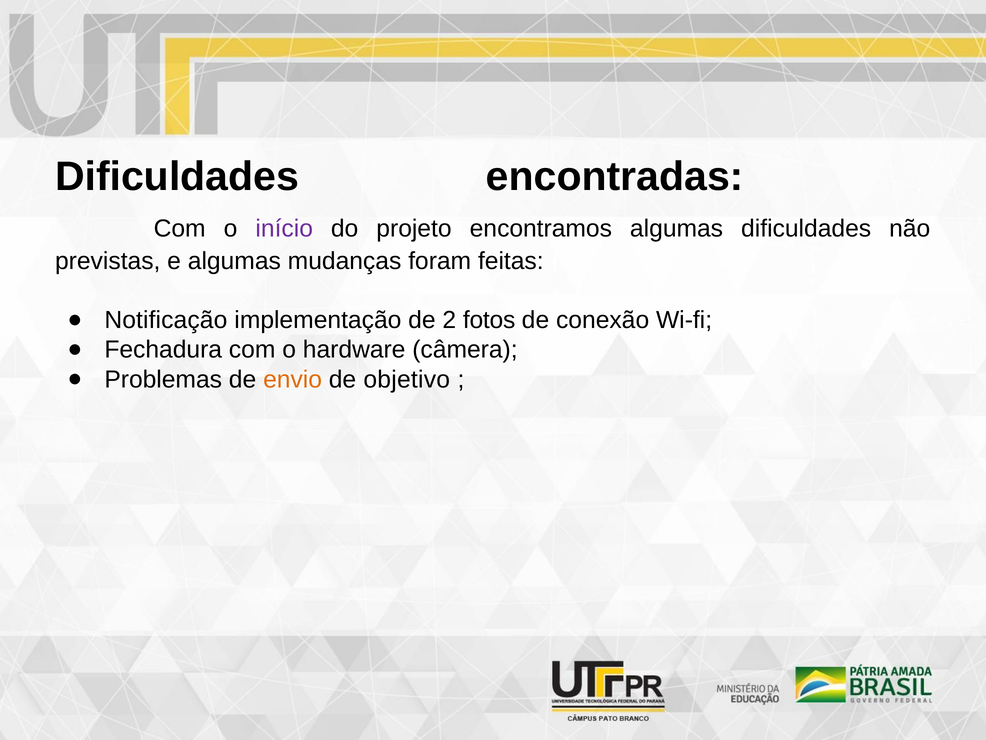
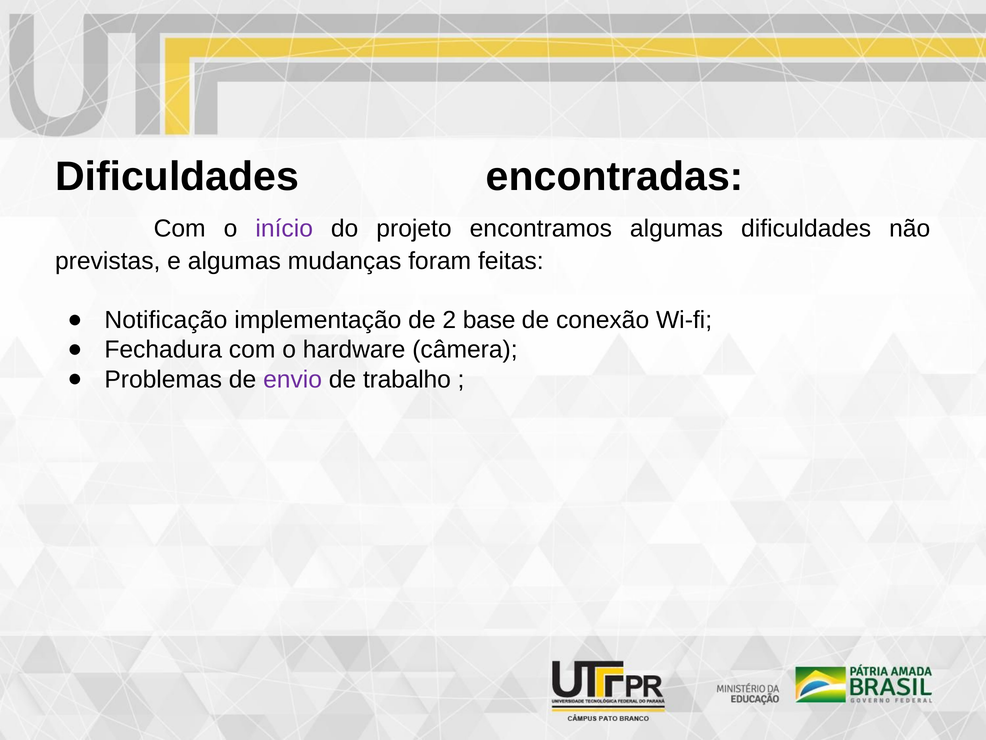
fotos: fotos -> base
envio colour: orange -> purple
objetivo: objetivo -> trabalho
